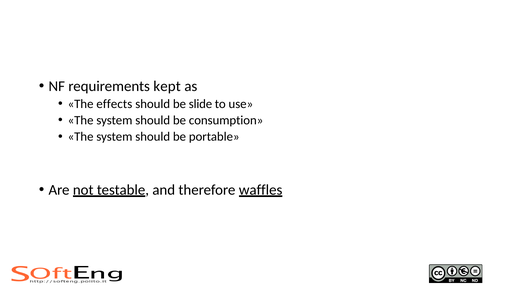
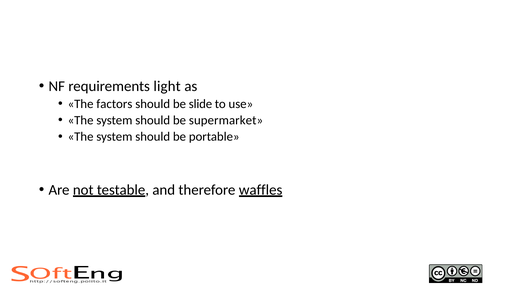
kept: kept -> light
effects: effects -> factors
consumption: consumption -> supermarket
